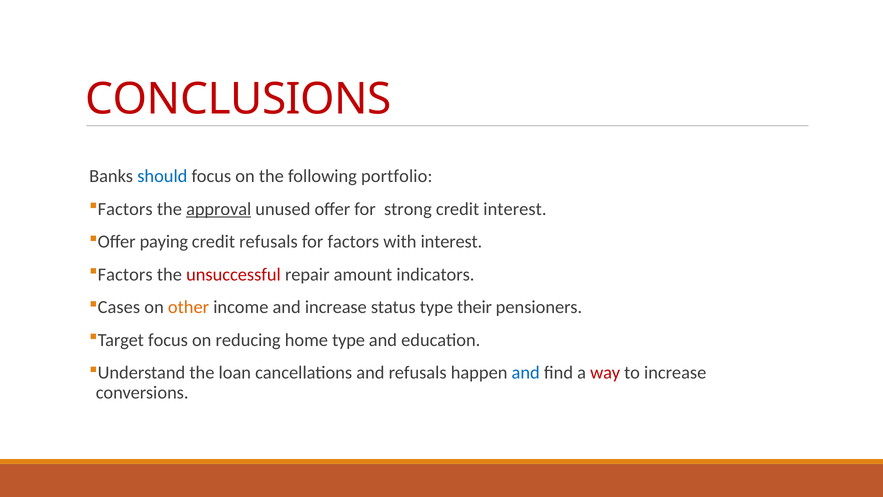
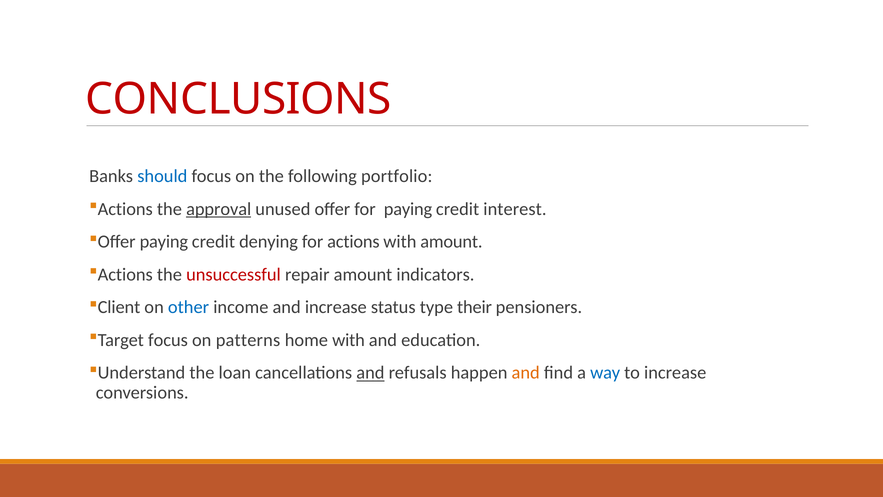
Factors at (125, 209): Factors -> Actions
for strong: strong -> paying
credit refusals: refusals -> denying
for factors: factors -> actions
with interest: interest -> amount
Factors at (125, 274): Factors -> Actions
Cases: Cases -> Client
other colour: orange -> blue
reducing: reducing -> patterns
home type: type -> with
and at (370, 373) underline: none -> present
and at (526, 373) colour: blue -> orange
way colour: red -> blue
